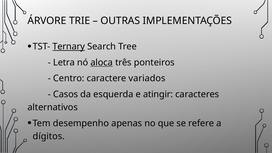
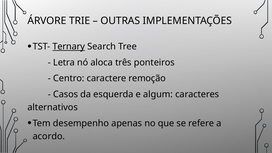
aloca underline: present -> none
variados: variados -> remoção
atingir: atingir -> algum
dígitos: dígitos -> acordo
